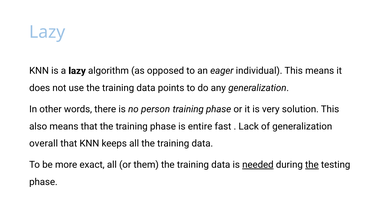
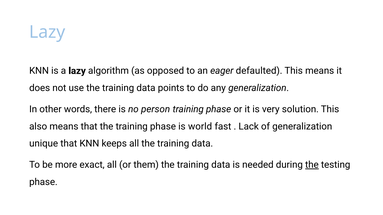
individual: individual -> defaulted
entire: entire -> world
overall: overall -> unique
needed underline: present -> none
